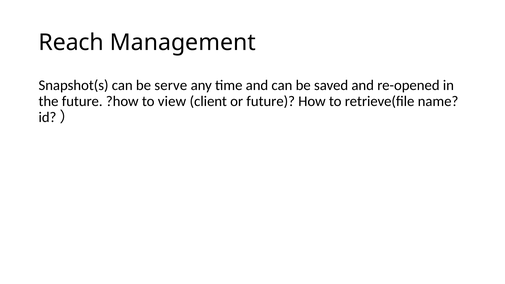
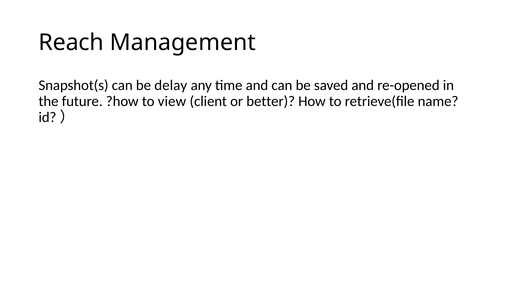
serve: serve -> delay
or future: future -> better
